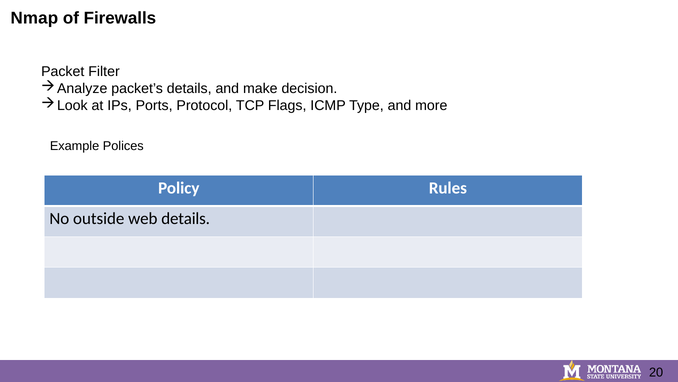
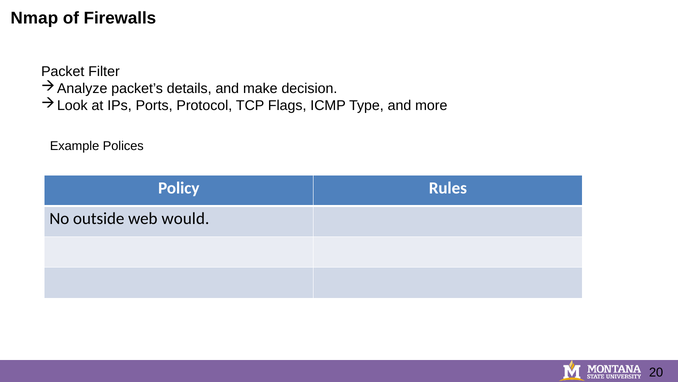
web details: details -> would
